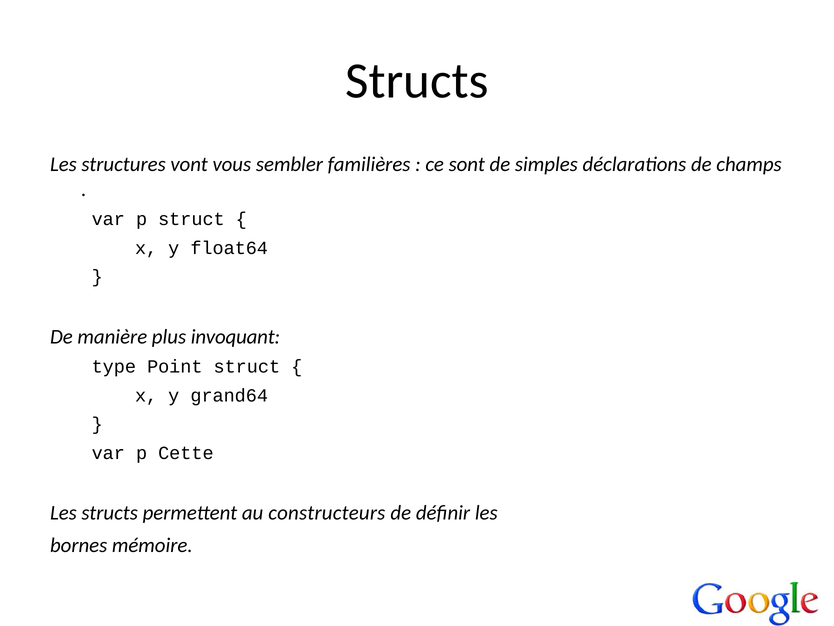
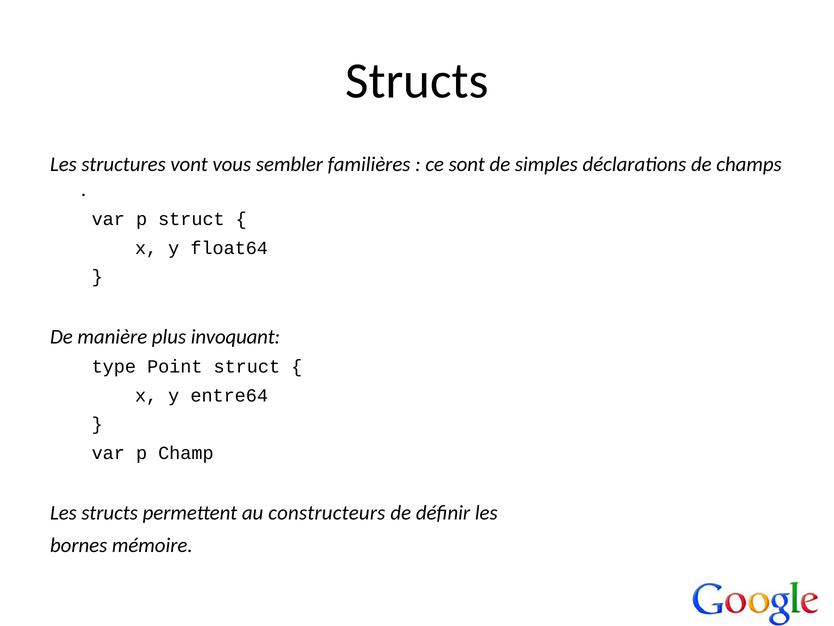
grand64: grand64 -> entre64
Cette: Cette -> Champ
